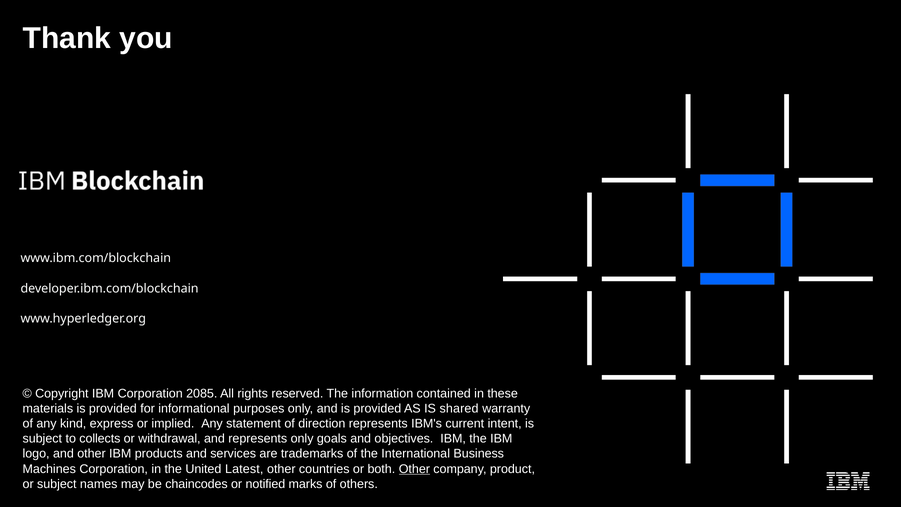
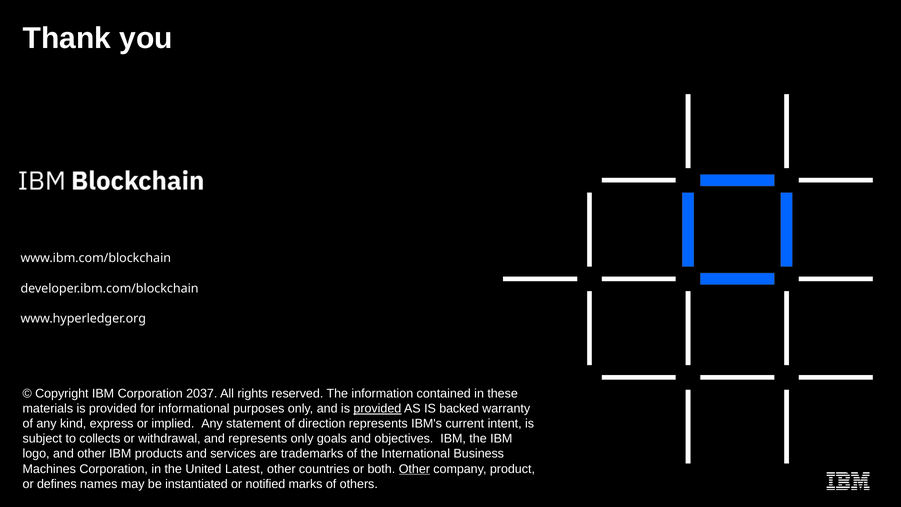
2085: 2085 -> 2037
provided at (377, 409) underline: none -> present
shared: shared -> backed
or subject: subject -> defines
chaincodes: chaincodes -> instantiated
